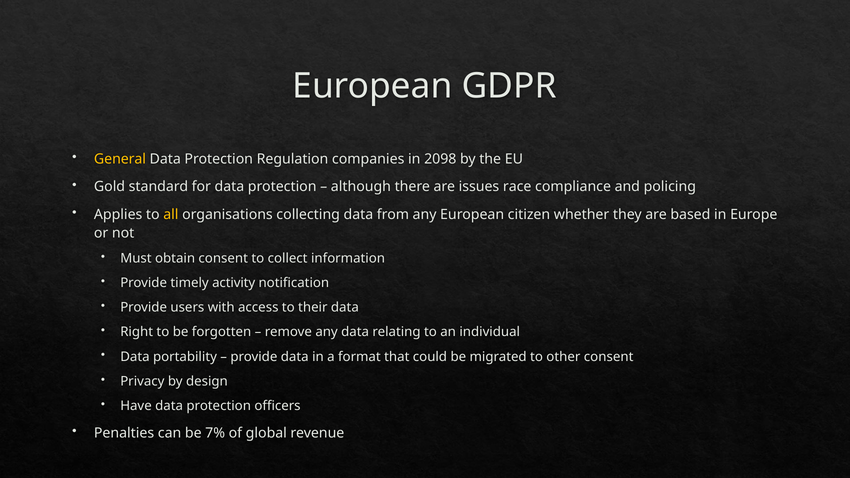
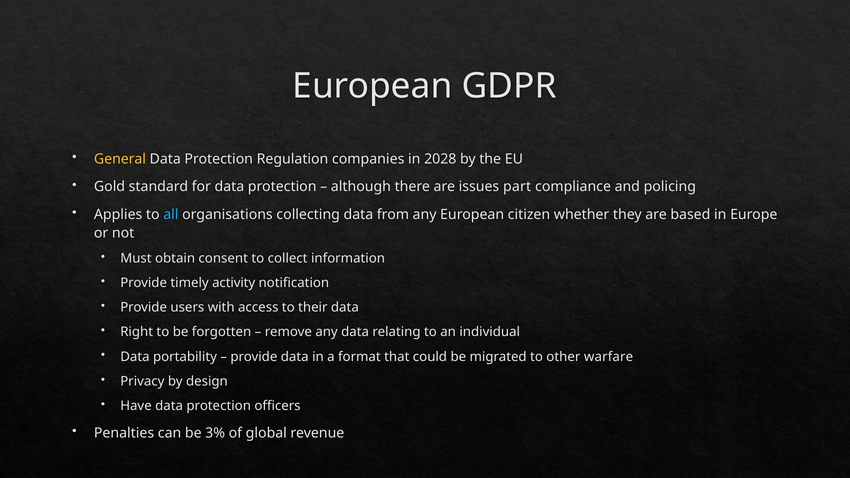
2098: 2098 -> 2028
race: race -> part
all colour: yellow -> light blue
other consent: consent -> warfare
7%: 7% -> 3%
